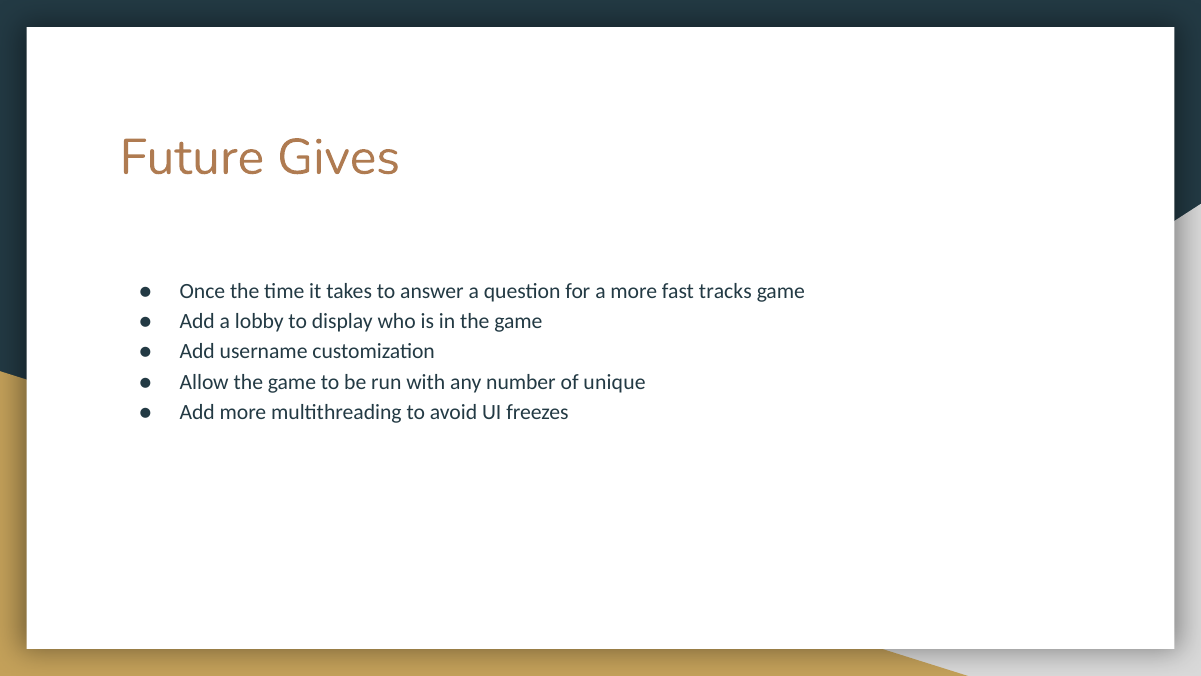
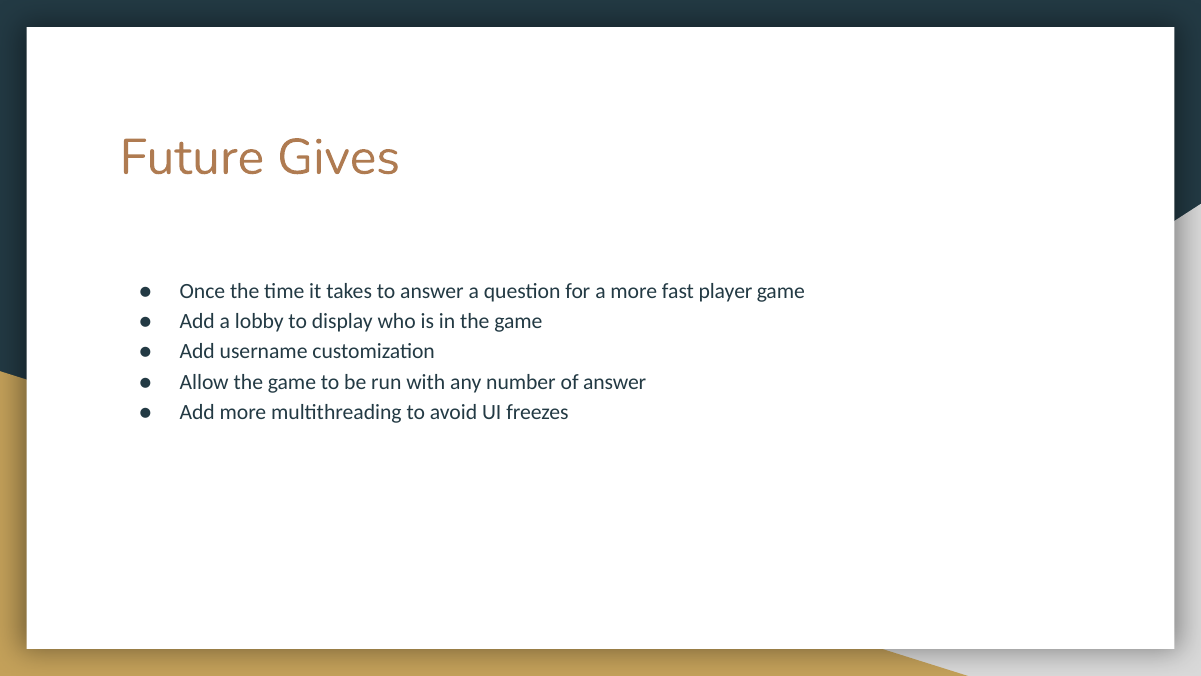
tracks: tracks -> player
of unique: unique -> answer
